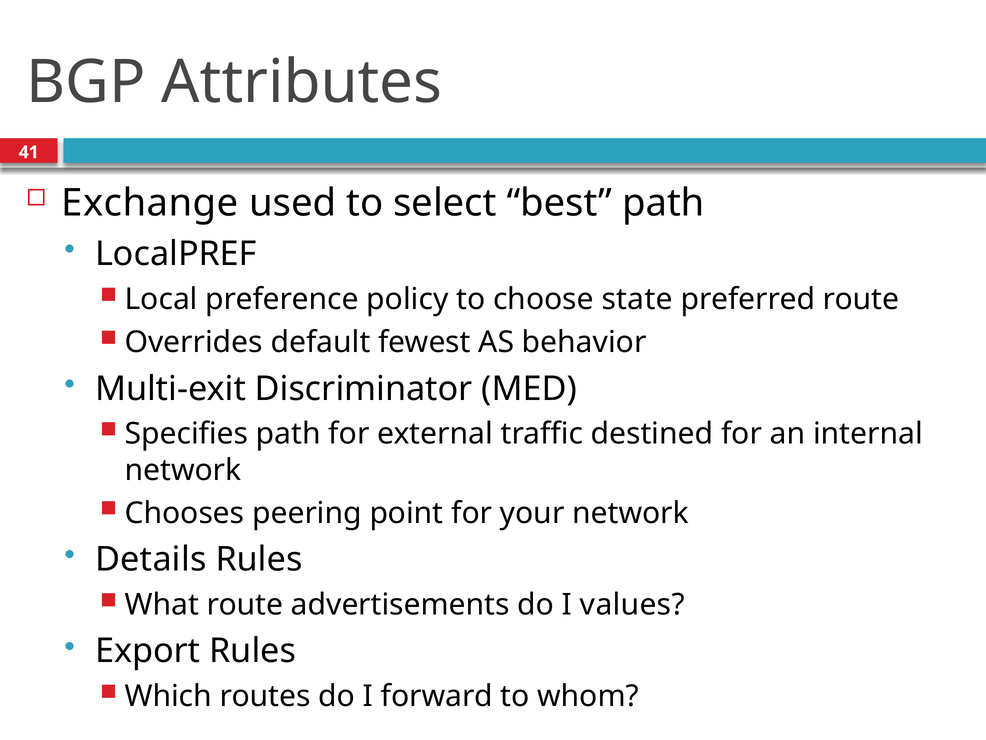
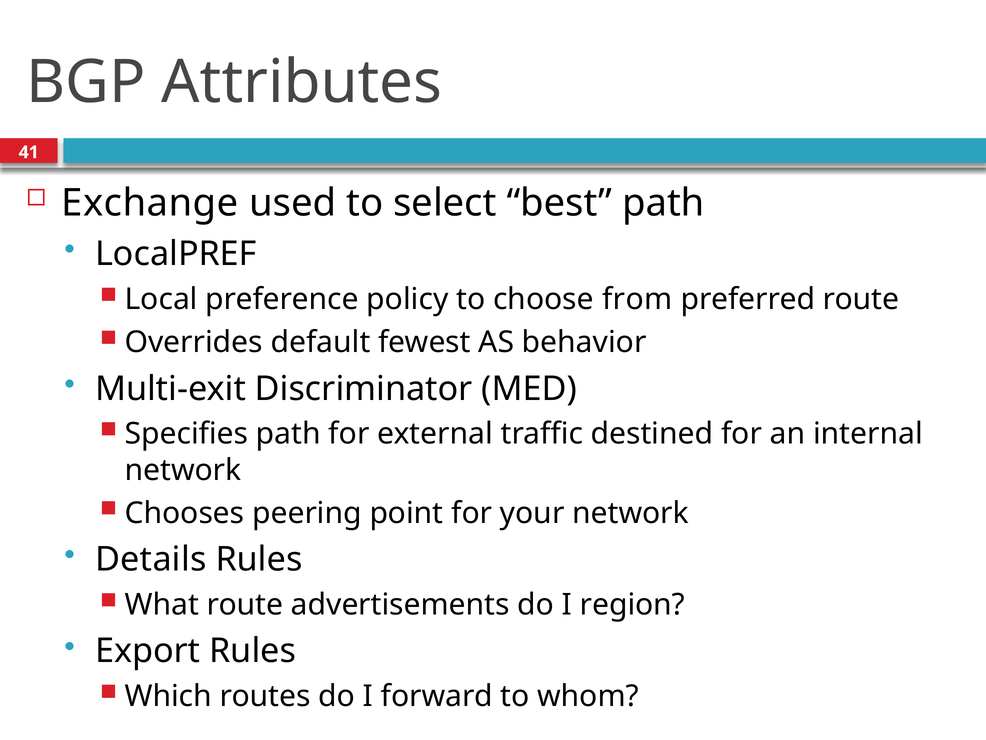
state: state -> from
values: values -> region
